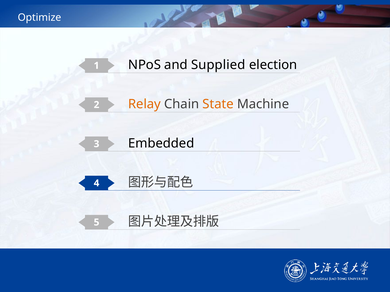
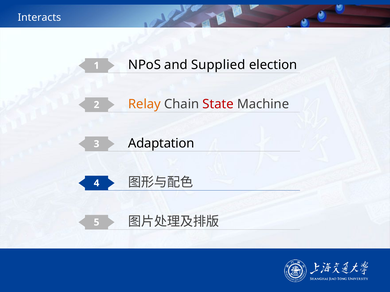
Optimize: Optimize -> Interacts
State colour: orange -> red
Embedded: Embedded -> Adaptation
